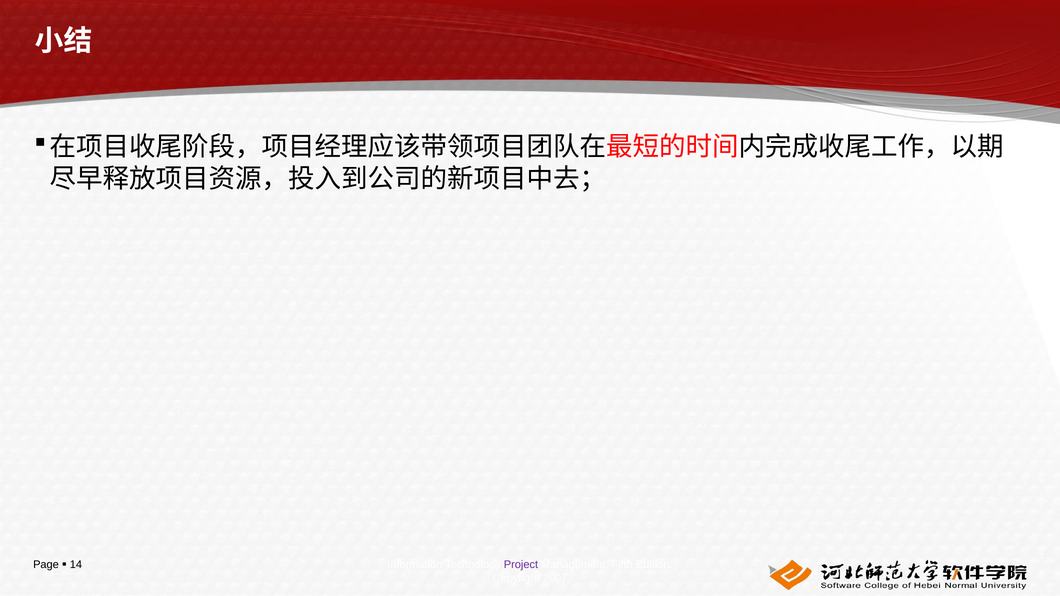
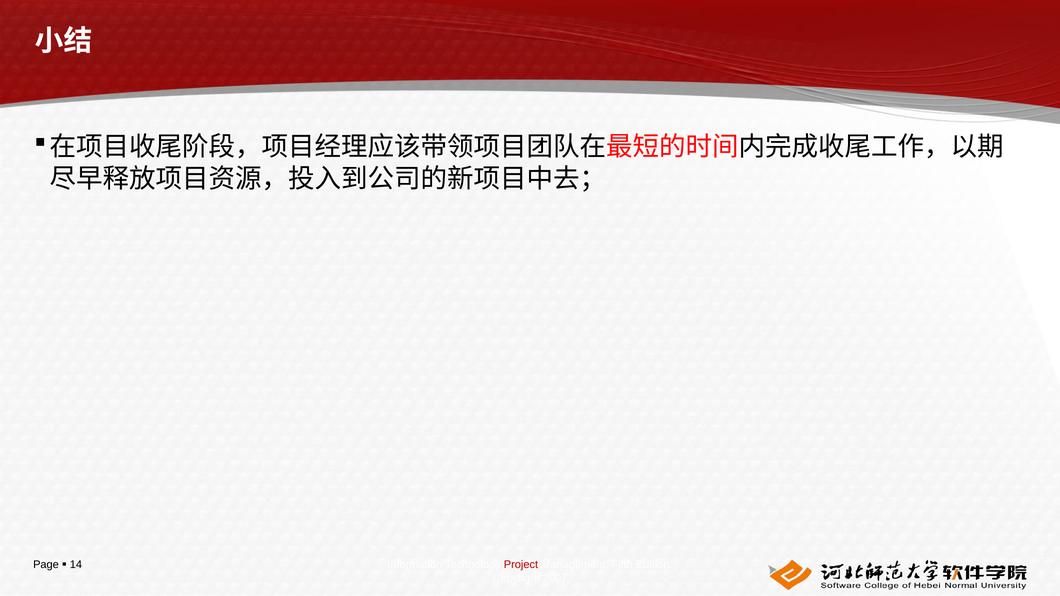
Project colour: purple -> red
